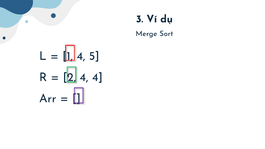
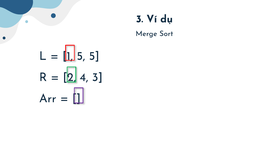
4 at (81, 56): 4 -> 5
4 4: 4 -> 3
